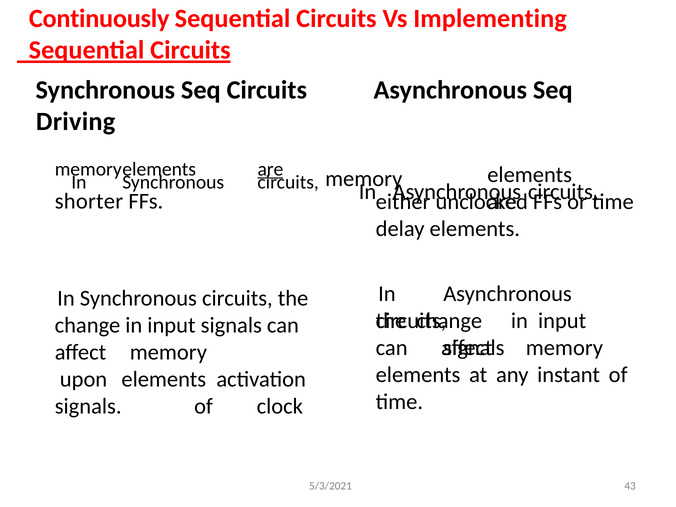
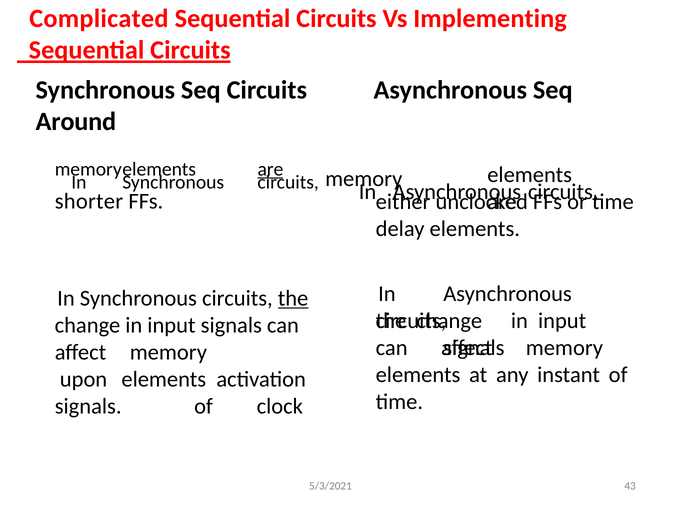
Continuously: Continuously -> Complicated
Driving: Driving -> Around
the at (293, 298) underline: none -> present
